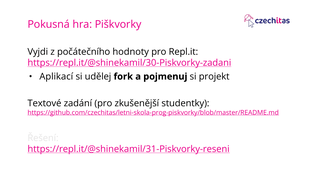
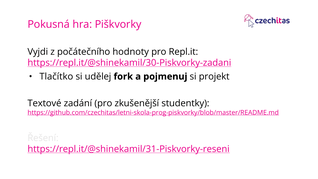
Aplikací: Aplikací -> Tlačítko
